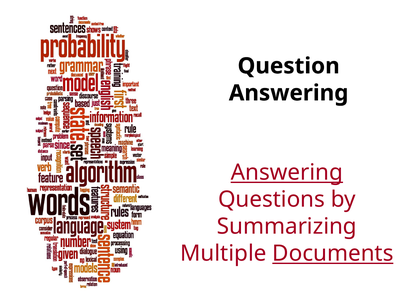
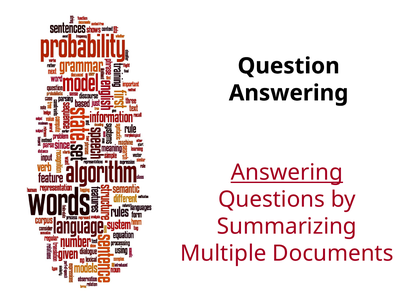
Documents underline: present -> none
